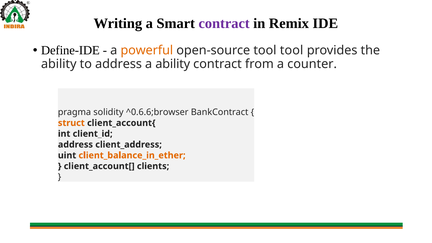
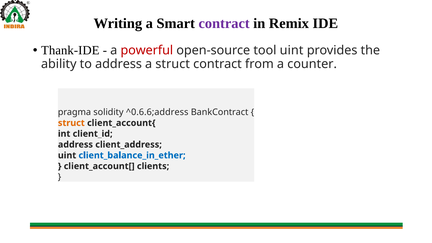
Define-IDE: Define-IDE -> Thank-IDE
powerful colour: orange -> red
tool tool: tool -> uint
a ability: ability -> struct
^0.6.6;browser: ^0.6.6;browser -> ^0.6.6;address
client_balance_in_ether colour: orange -> blue
